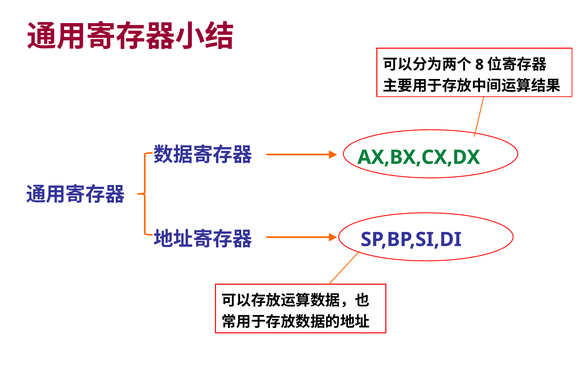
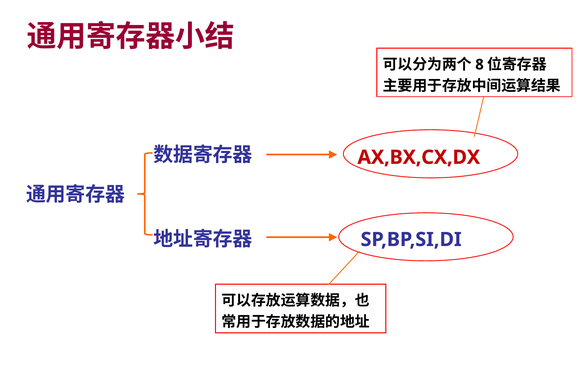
AX,BX,CX,DX colour: green -> red
